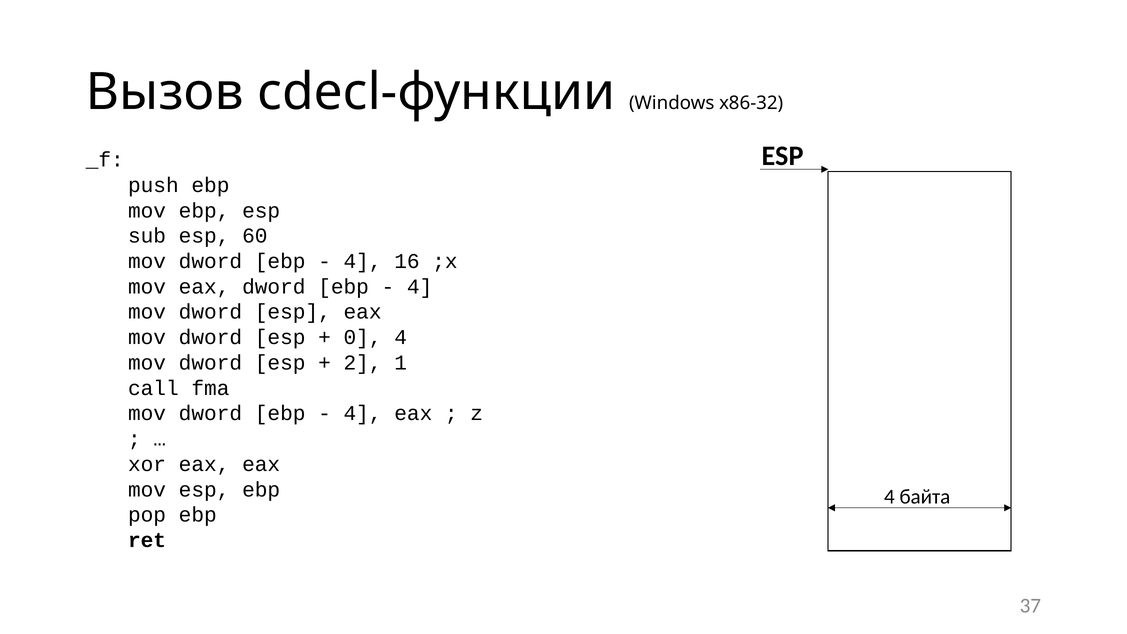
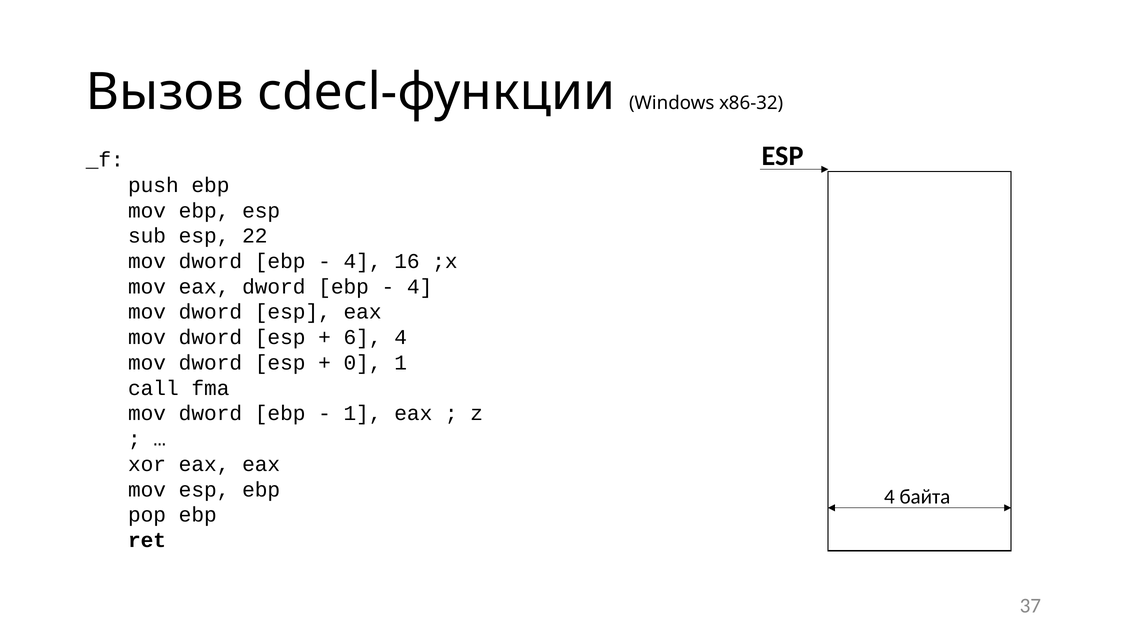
60: 60 -> 22
0: 0 -> 6
2: 2 -> 0
4 at (363, 413): 4 -> 1
